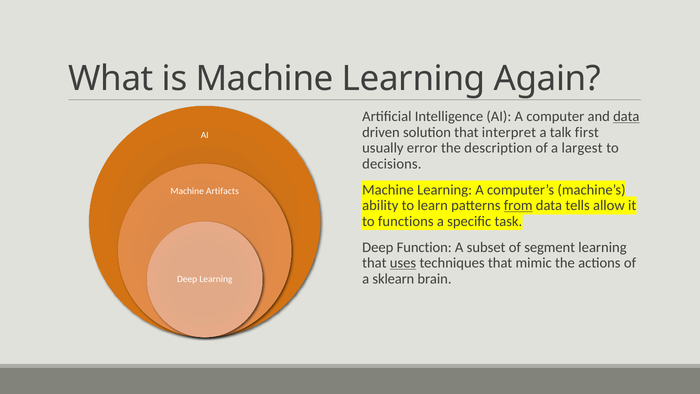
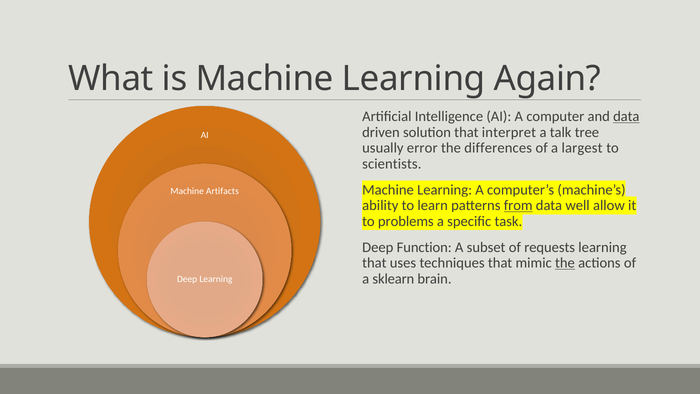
first: first -> tree
description: description -> differences
decisions: decisions -> scientists
tells: tells -> well
functions: functions -> problems
segment: segment -> requests
uses underline: present -> none
the at (565, 263) underline: none -> present
